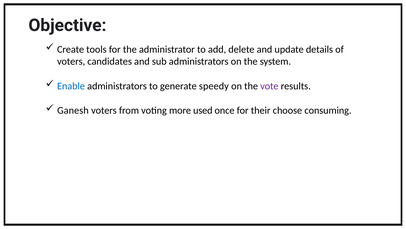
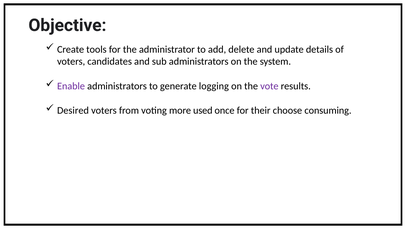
Enable colour: blue -> purple
speedy: speedy -> logging
Ganesh: Ganesh -> Desired
